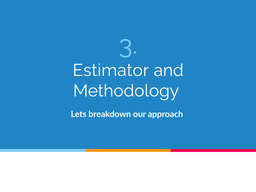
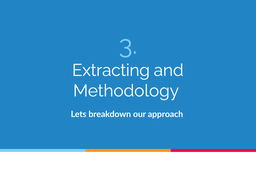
Estimator: Estimator -> Extracting
